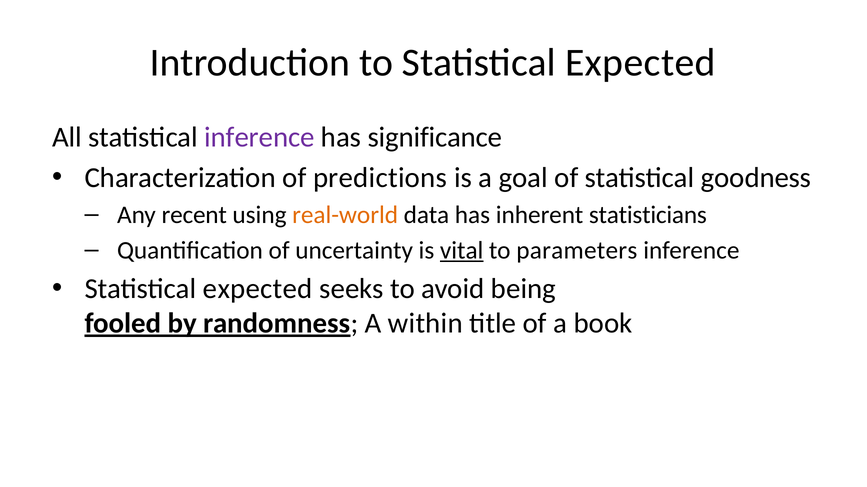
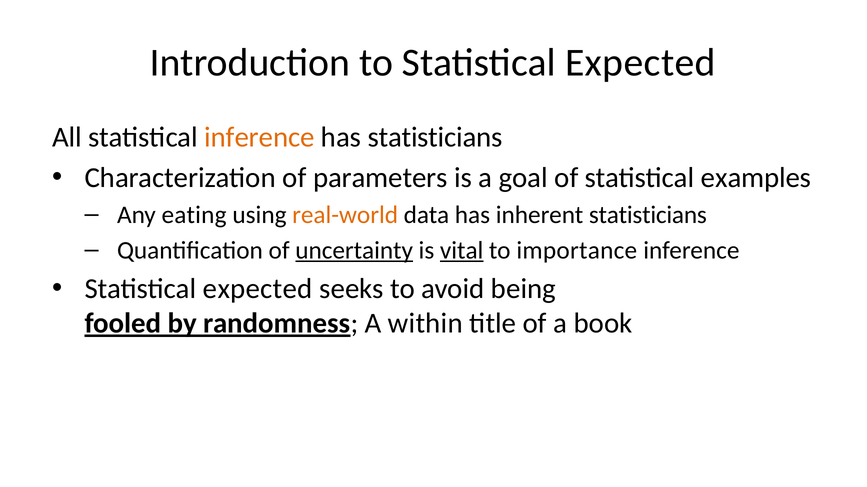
inference at (259, 138) colour: purple -> orange
has significance: significance -> statisticians
predictions: predictions -> parameters
goodness: goodness -> examples
recent: recent -> eating
uncertainty underline: none -> present
parameters: parameters -> importance
